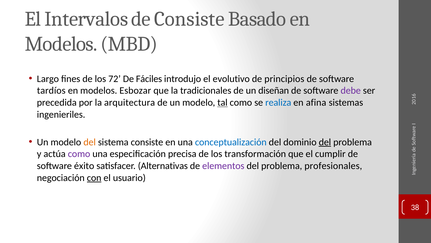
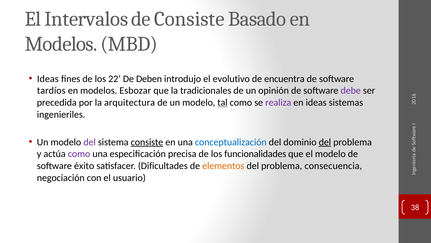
Largo at (48, 79): Largo -> Ideas
72: 72 -> 22
Fáciles: Fáciles -> Deben
principios: principios -> encuentra
diseñan: diseñan -> opinión
realiza colour: blue -> purple
en afina: afina -> ideas
del at (90, 142) colour: orange -> purple
consiste at (147, 142) underline: none -> present
transformación: transformación -> funcionalidades
el cumplir: cumplir -> modelo
Alternativas: Alternativas -> Dificultades
elementos colour: purple -> orange
profesionales: profesionales -> consecuencia
con underline: present -> none
